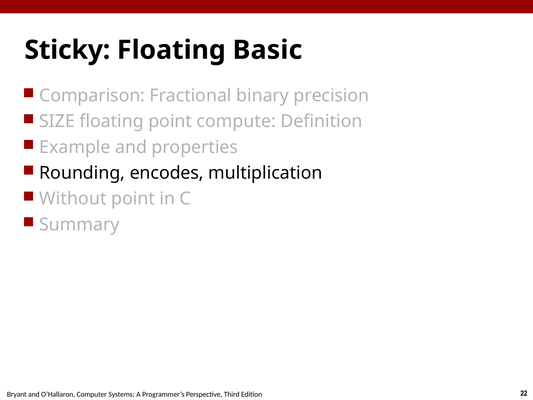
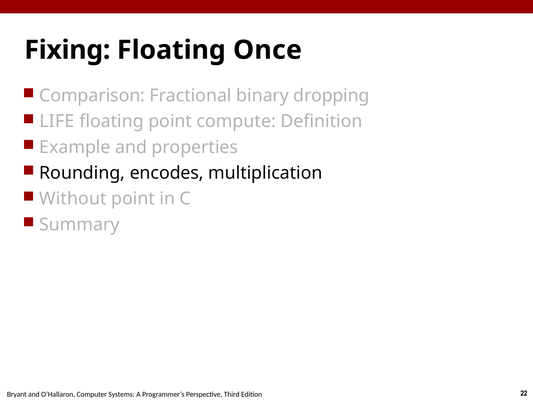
Sticky: Sticky -> Fixing
Basic: Basic -> Once
precision: precision -> dropping
SIZE: SIZE -> LIFE
